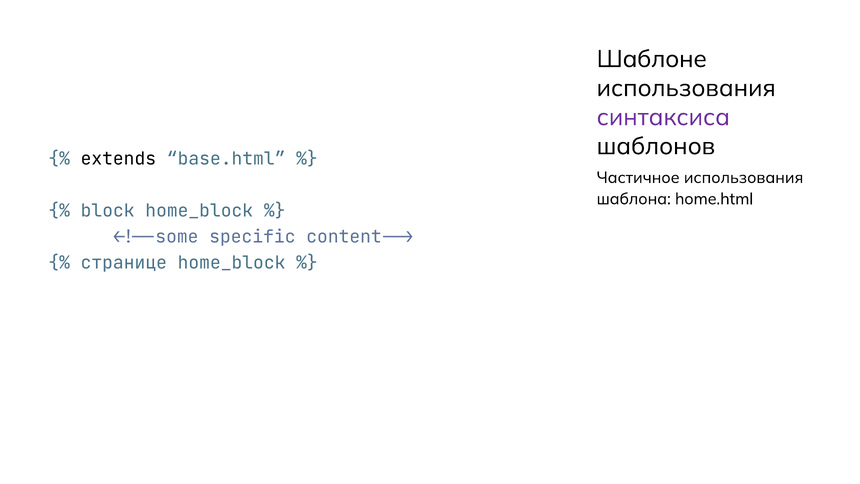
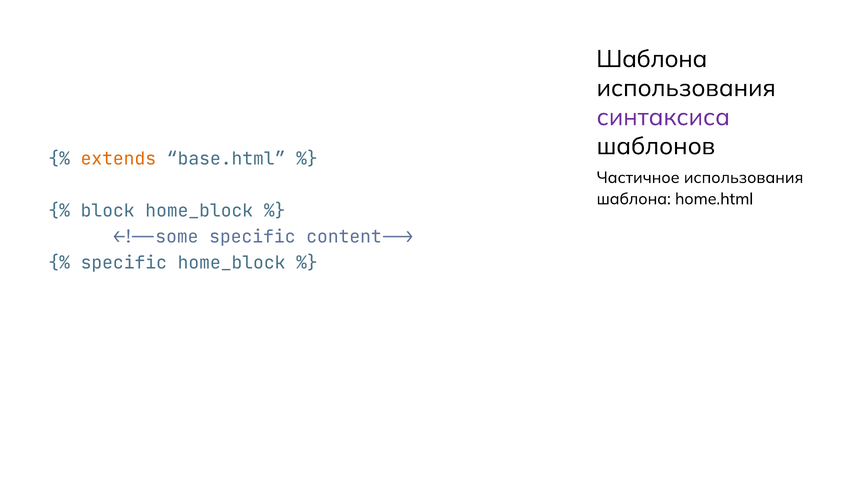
Шаблоне at (652, 59): Шаблоне -> Шаблона
extends colour: black -> orange
странице at (124, 263): странице -> specific
